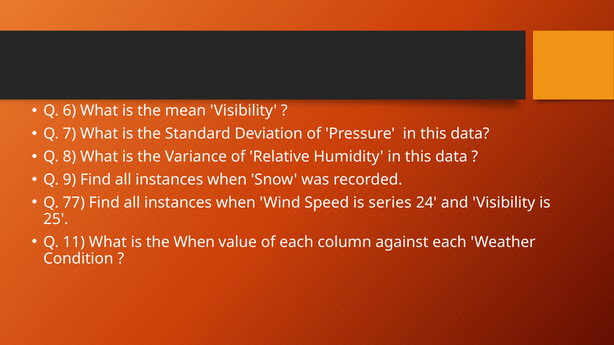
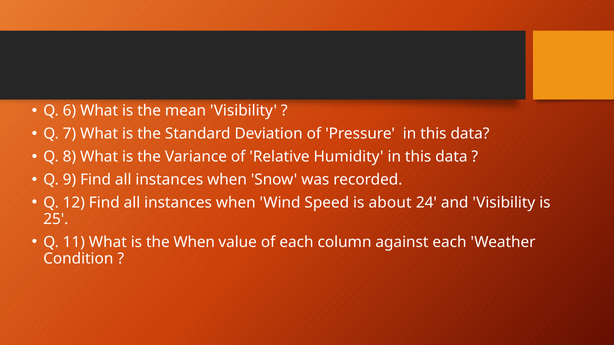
77: 77 -> 12
series: series -> about
